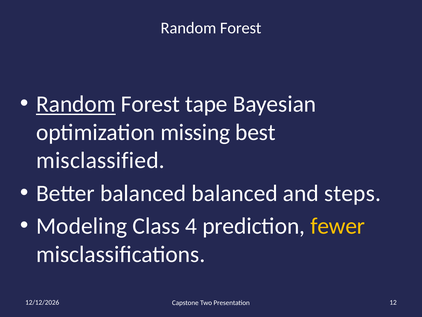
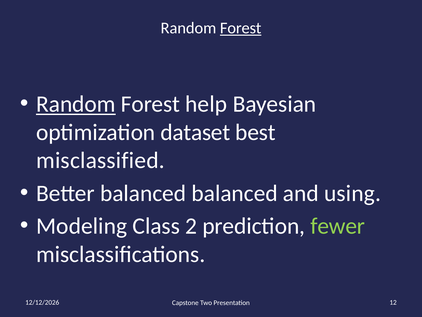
Forest at (241, 28) underline: none -> present
tape: tape -> help
missing: missing -> dataset
steps: steps -> using
4: 4 -> 2
fewer colour: yellow -> light green
